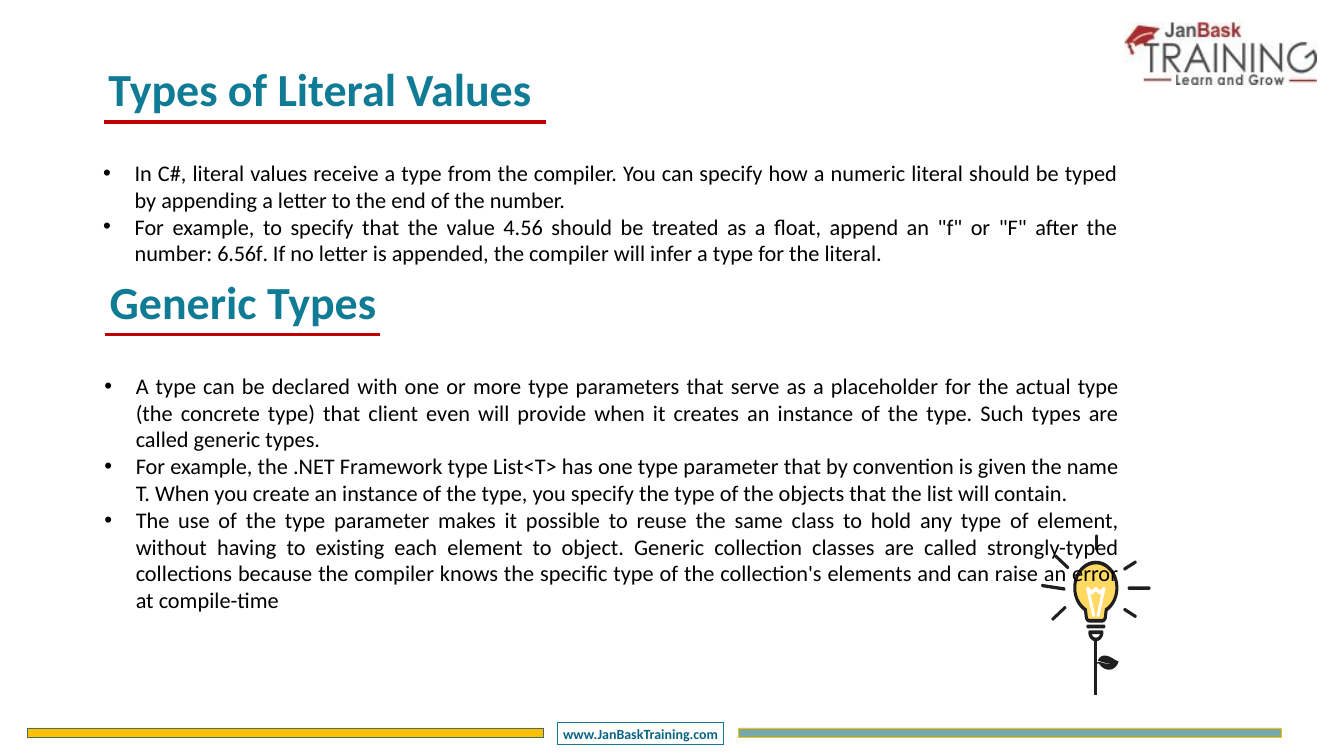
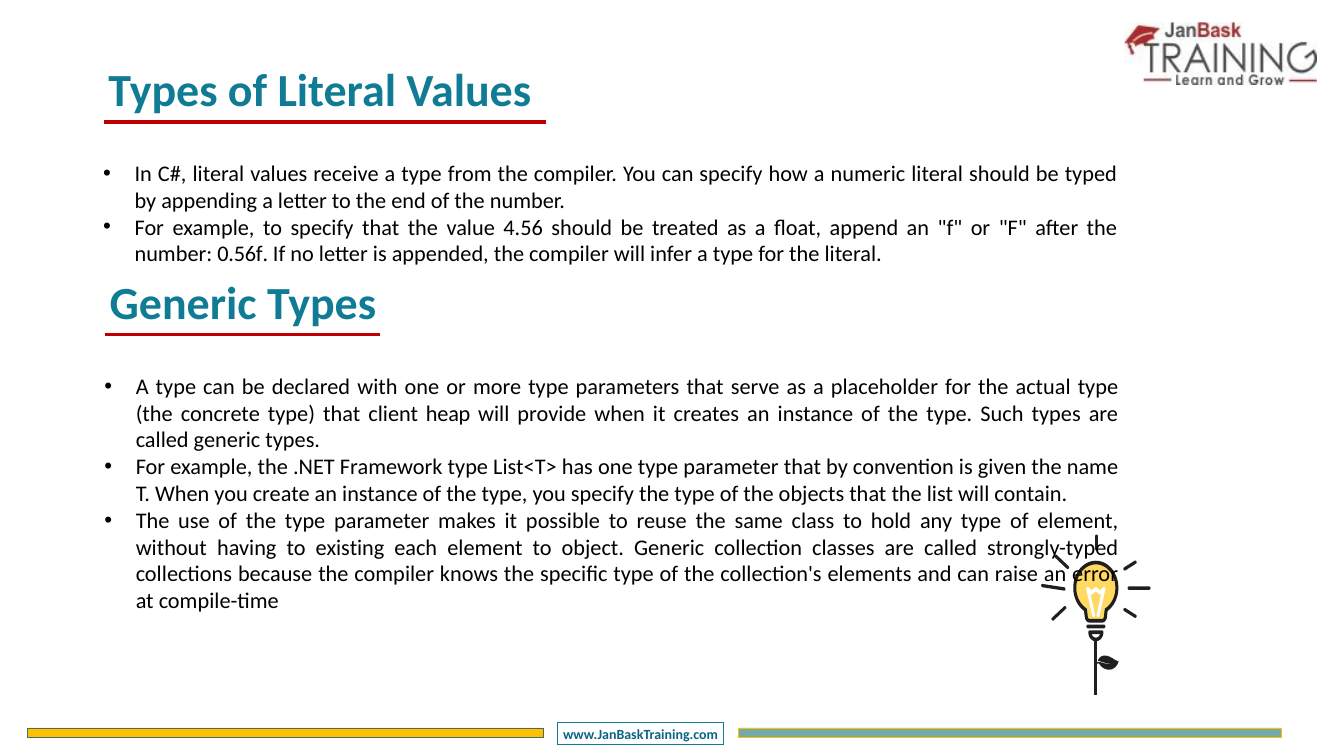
6.56f: 6.56f -> 0.56f
even: even -> heap
